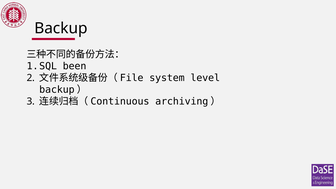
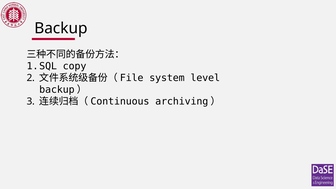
been: been -> copy
